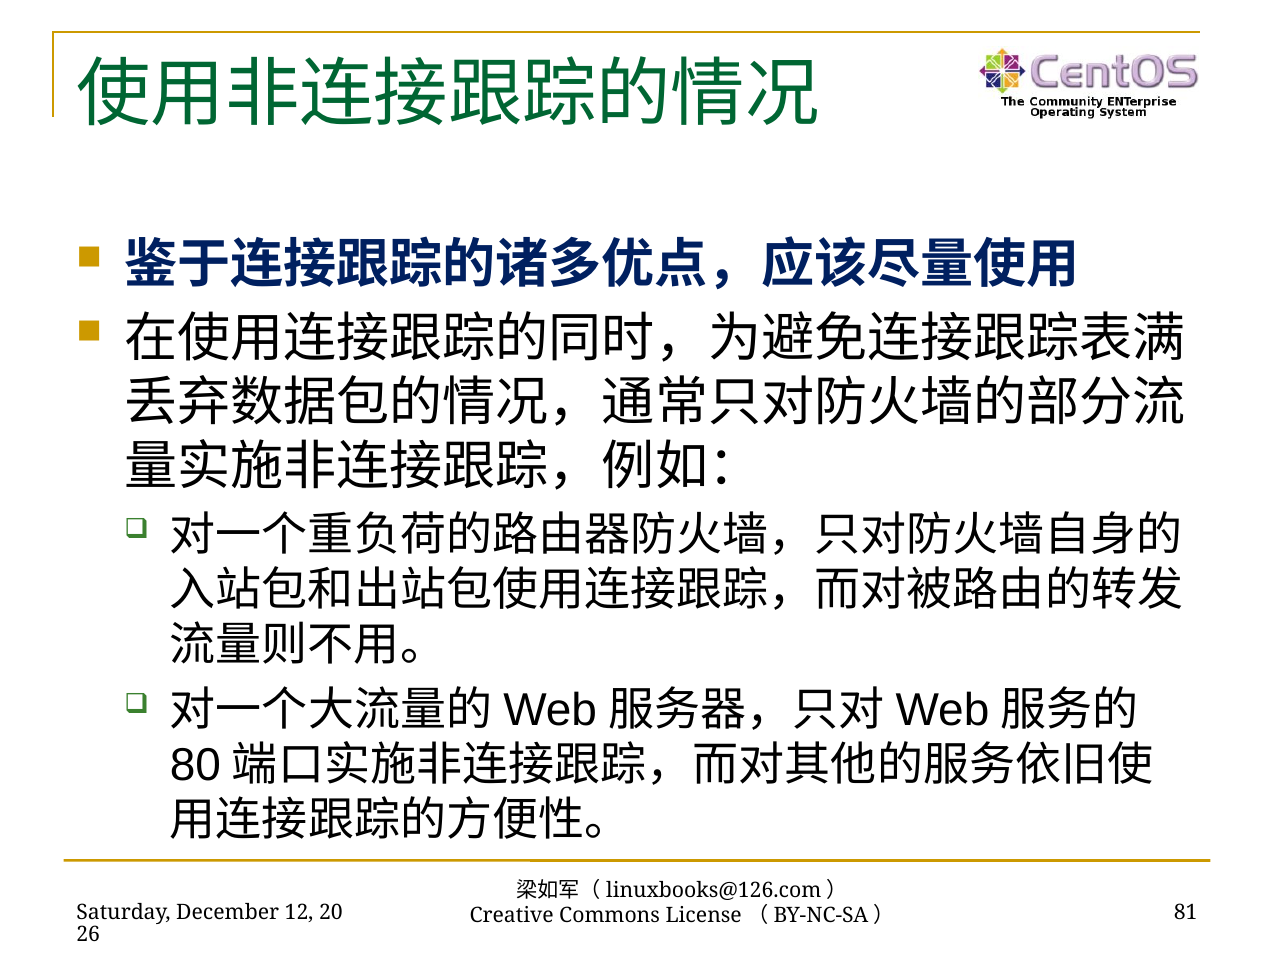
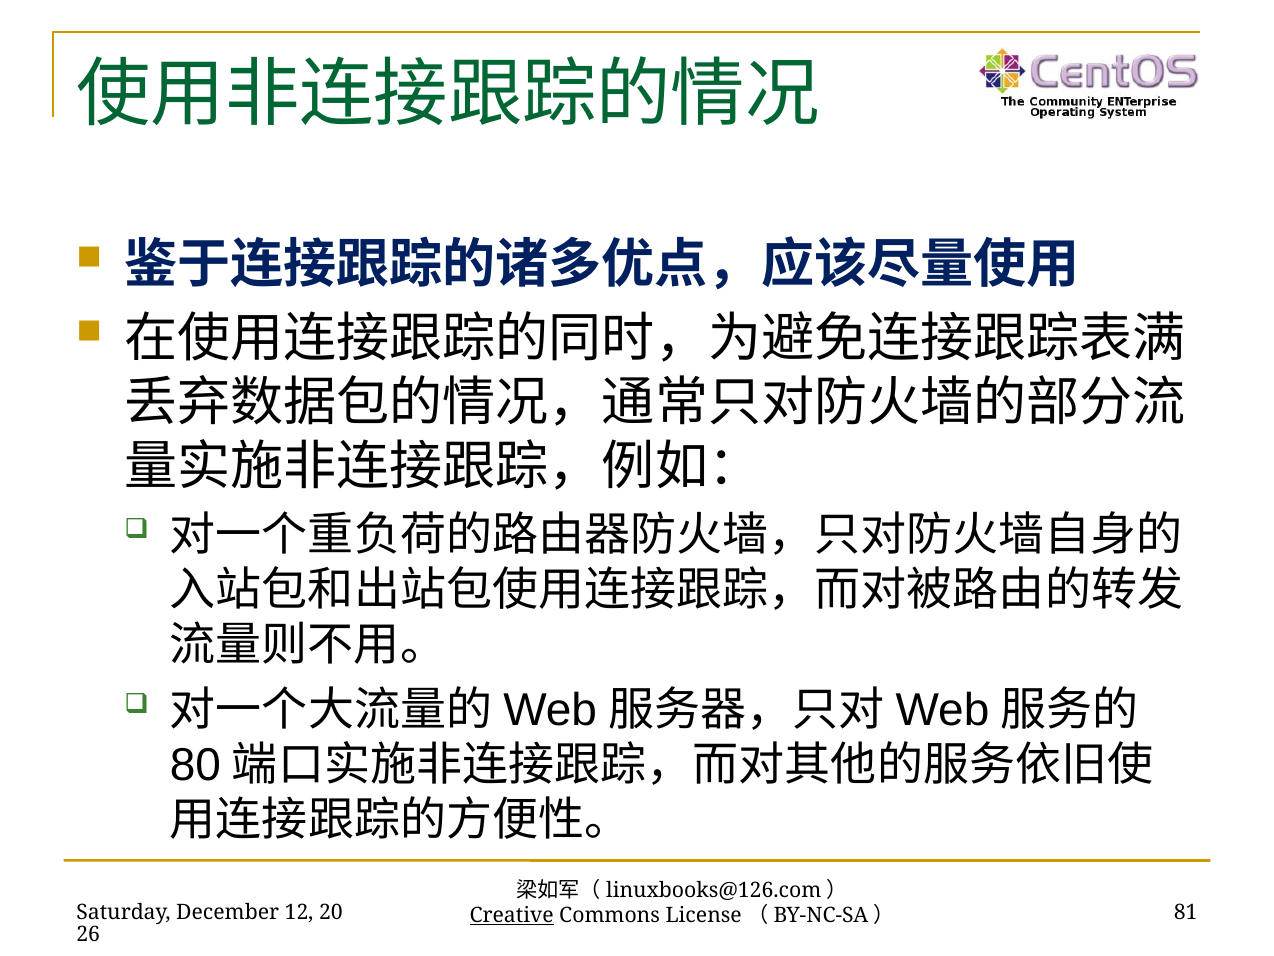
Creative underline: none -> present
